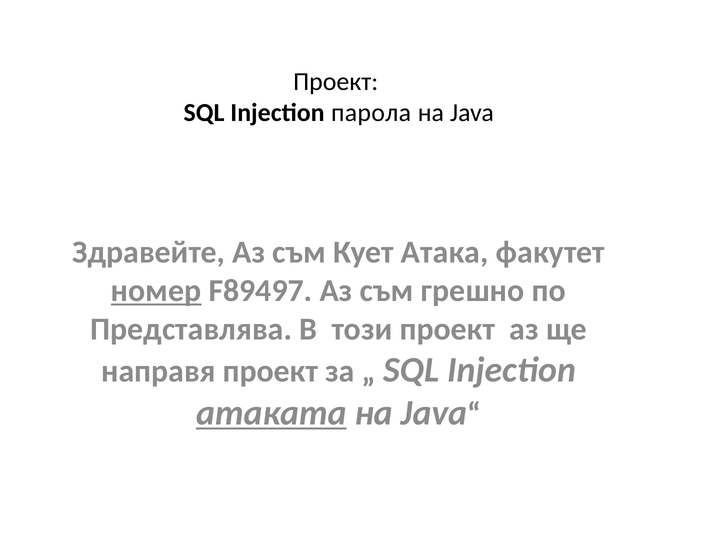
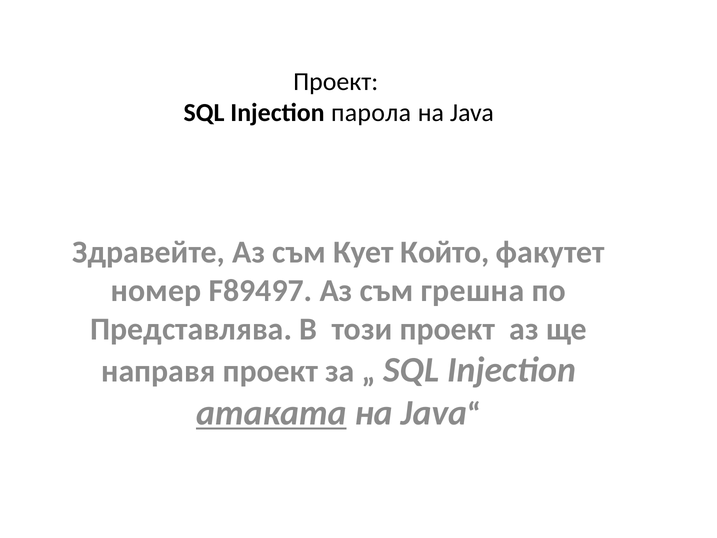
Атака: Атака -> Който
номер underline: present -> none
грешно: грешно -> грешна
